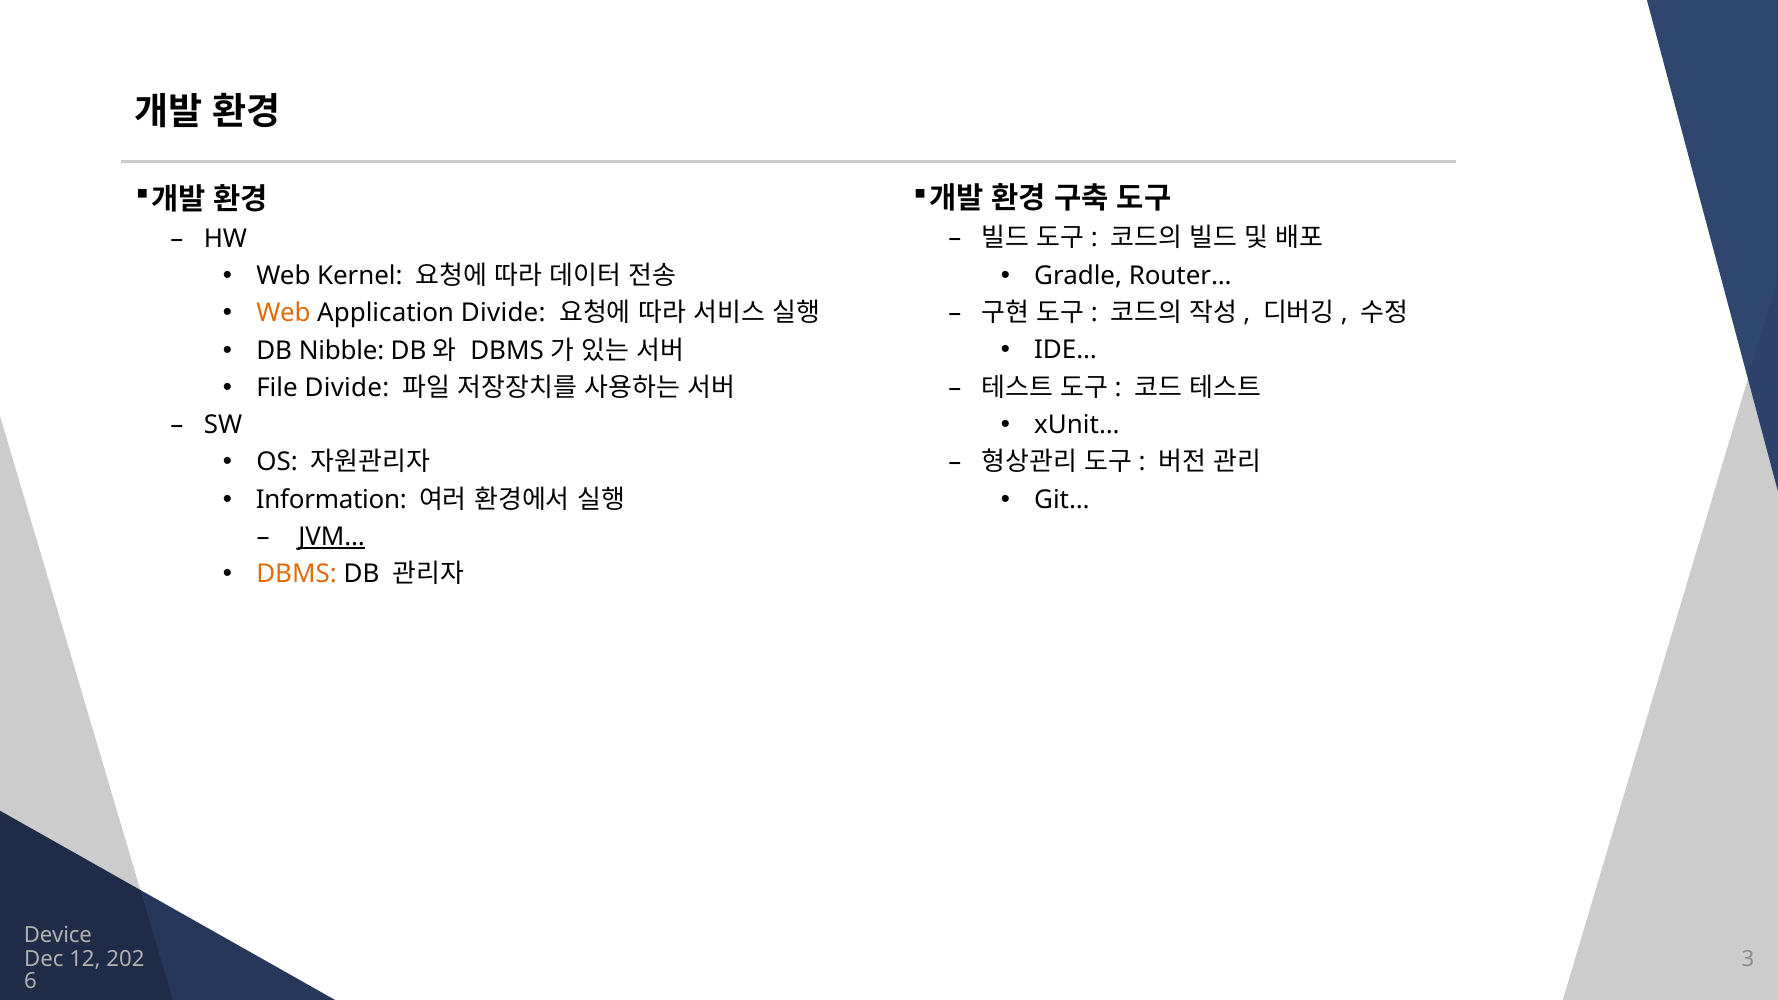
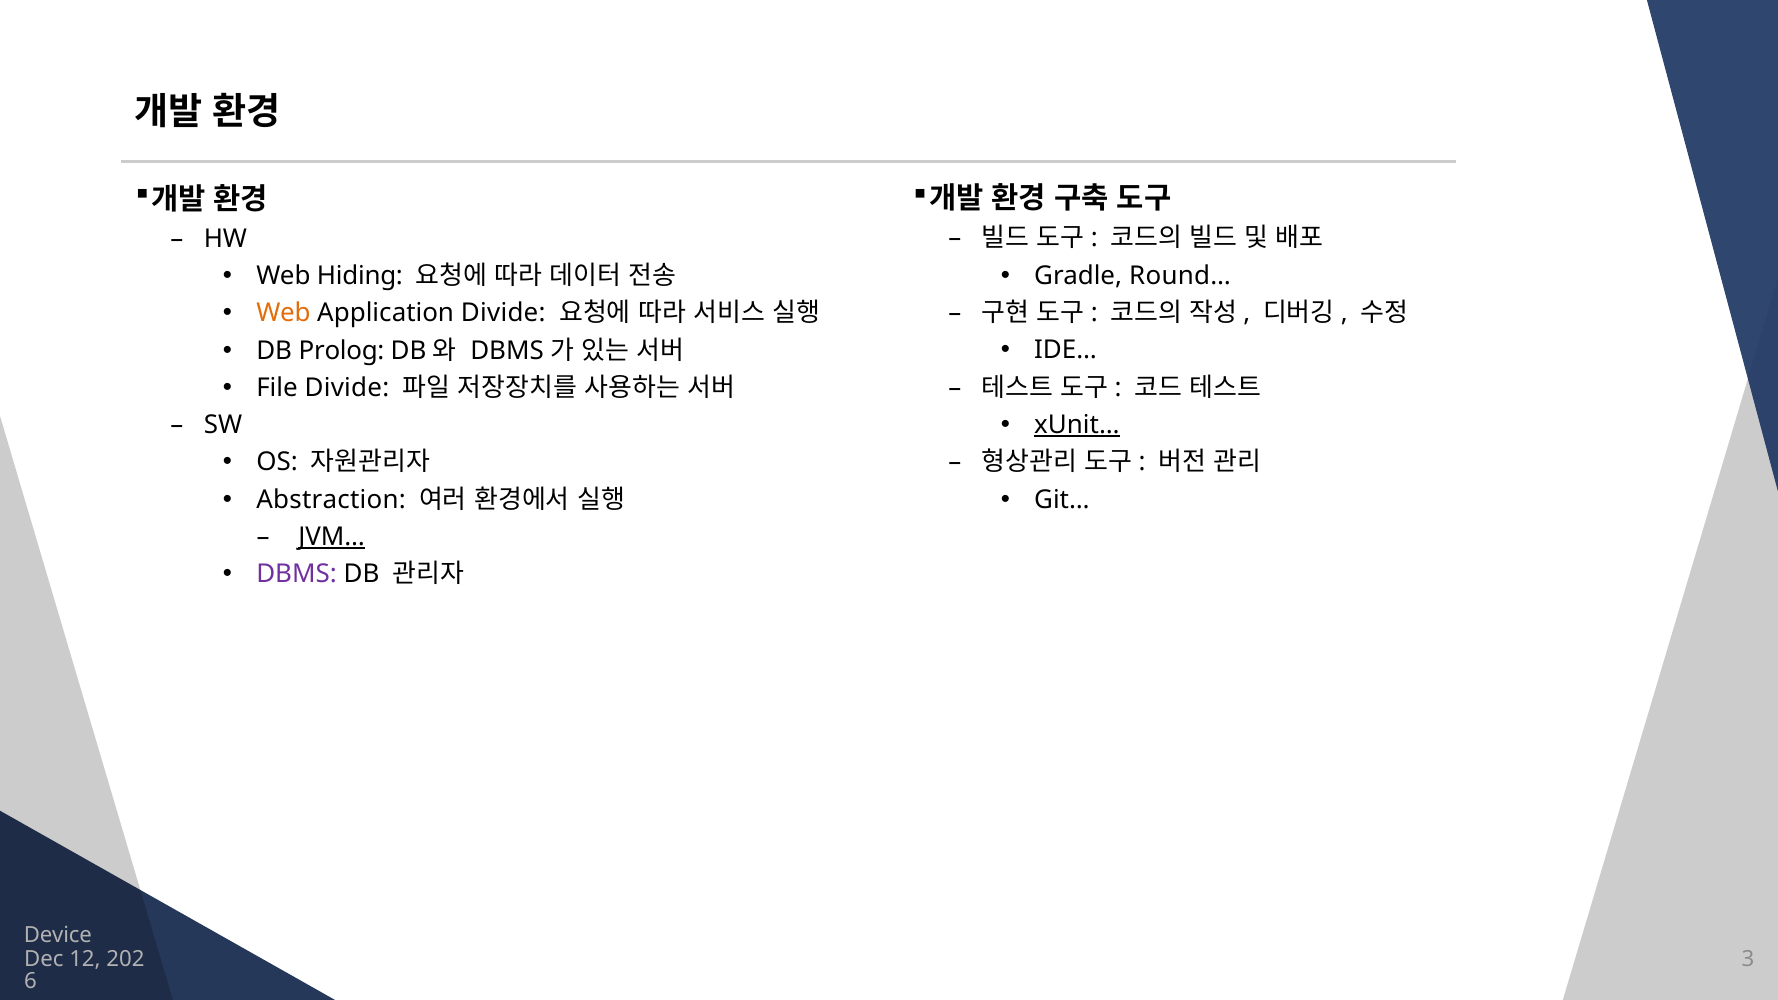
Router…: Router… -> Round…
Kernel: Kernel -> Hiding
Nibble: Nibble -> Prolog
xUnit… underline: none -> present
Information: Information -> Abstraction
DBMS colour: orange -> purple
